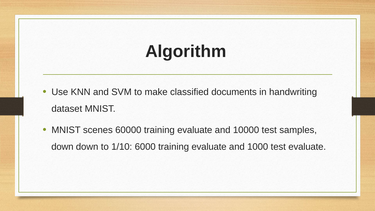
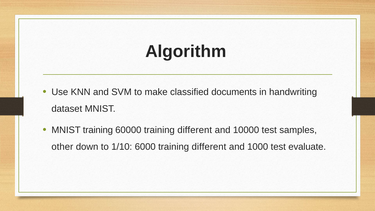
MNIST scenes: scenes -> training
60000 training evaluate: evaluate -> different
down at (62, 147): down -> other
6000 training evaluate: evaluate -> different
